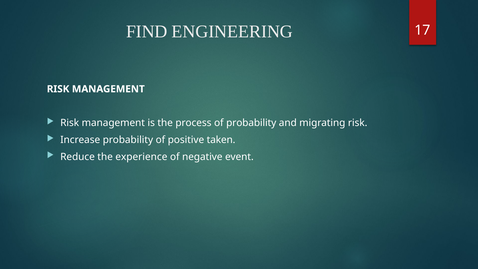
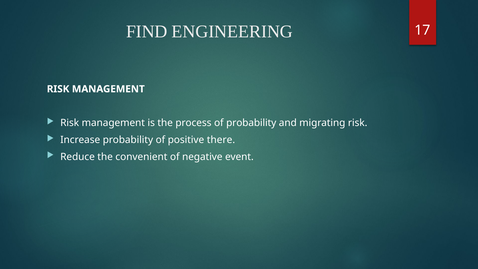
taken: taken -> there
experience: experience -> convenient
